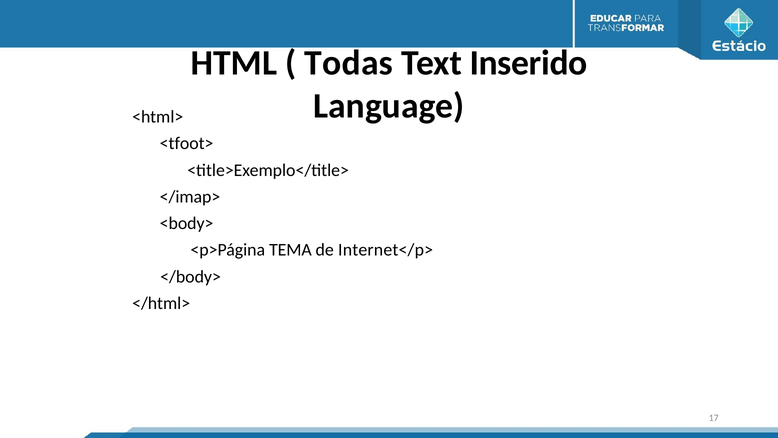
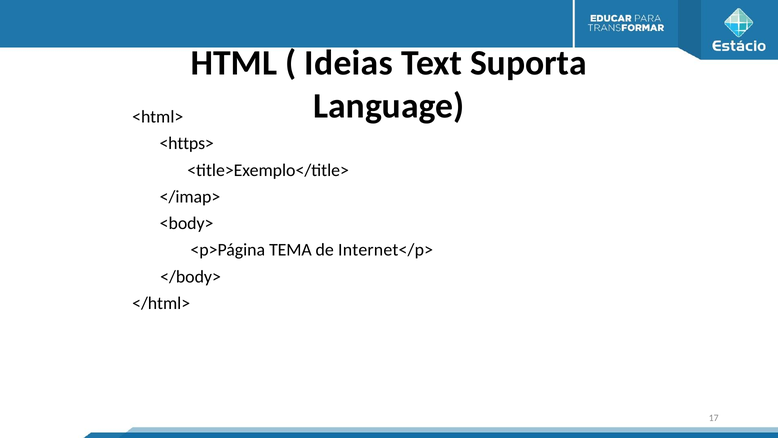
Todas: Todas -> Ideias
Inserido: Inserido -> Suporta
<tfoot>: <tfoot> -> <https>
